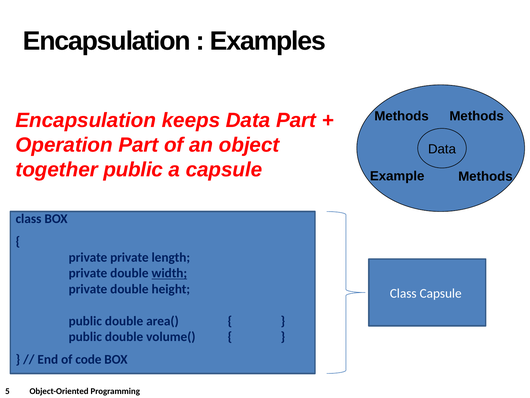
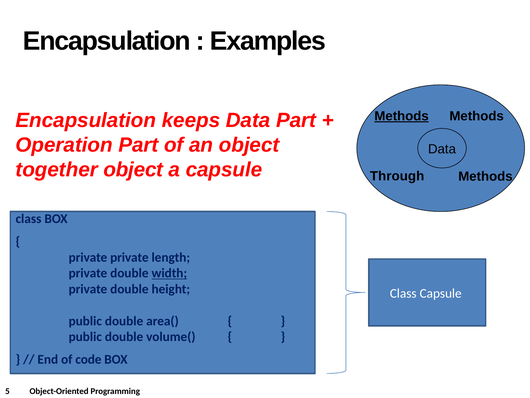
Methods at (402, 116) underline: none -> present
together public: public -> object
Example: Example -> Through
